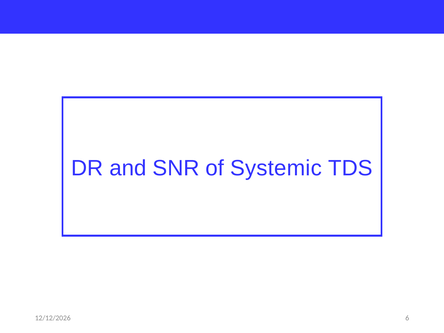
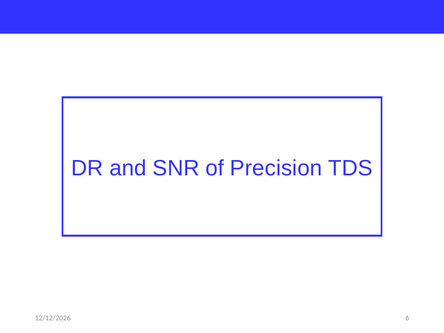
Systemic: Systemic -> Precision
